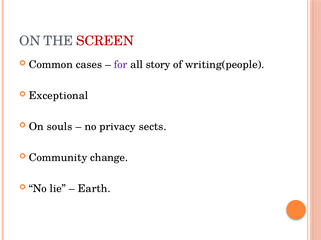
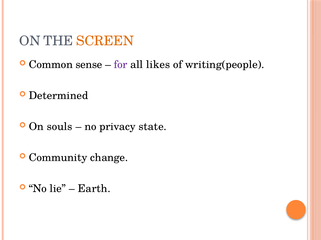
SCREEN colour: red -> orange
cases: cases -> sense
story: story -> likes
Exceptional: Exceptional -> Determined
sects: sects -> state
